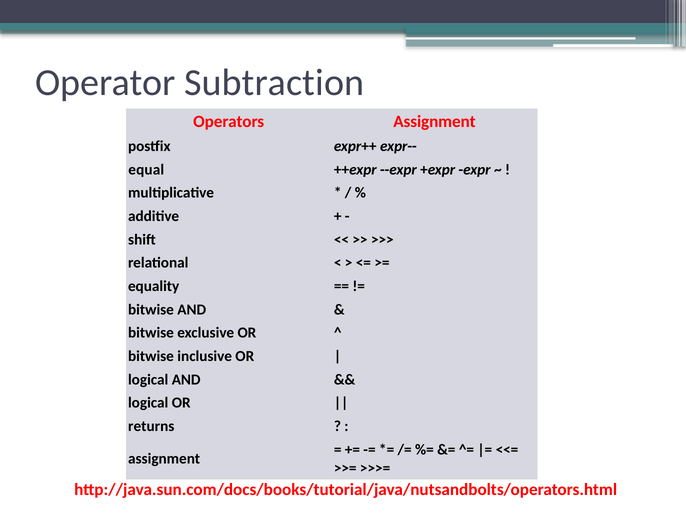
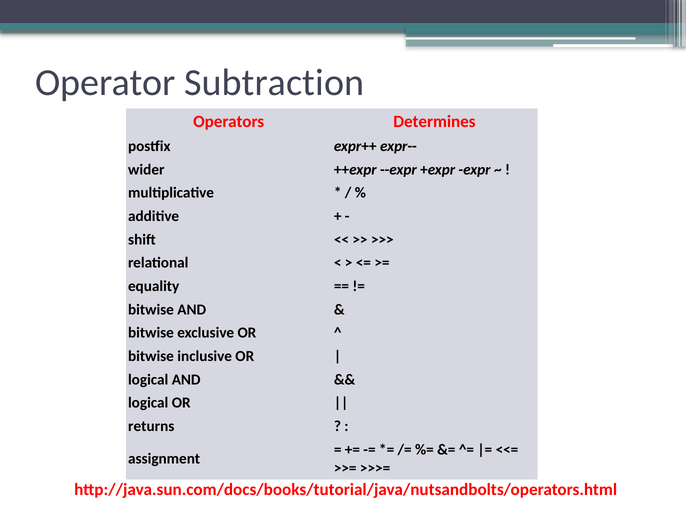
Operators Assignment: Assignment -> Determines
equal: equal -> wider
